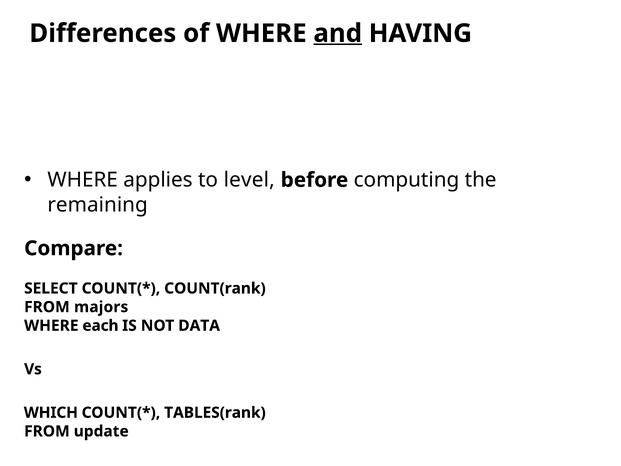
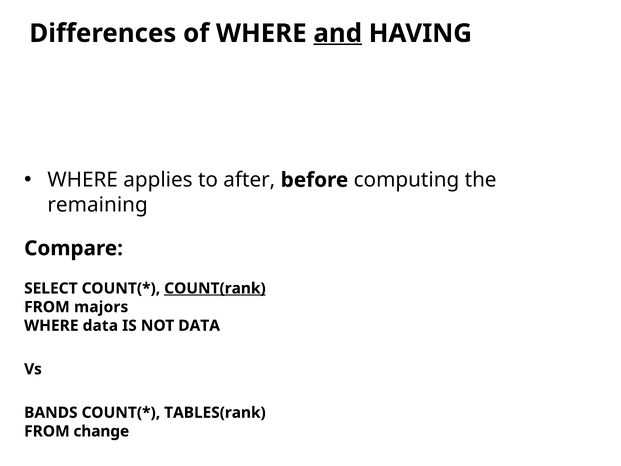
level: level -> after
COUNT(rank underline: none -> present
WHERE each: each -> data
WHICH: WHICH -> BANDS
update: update -> change
